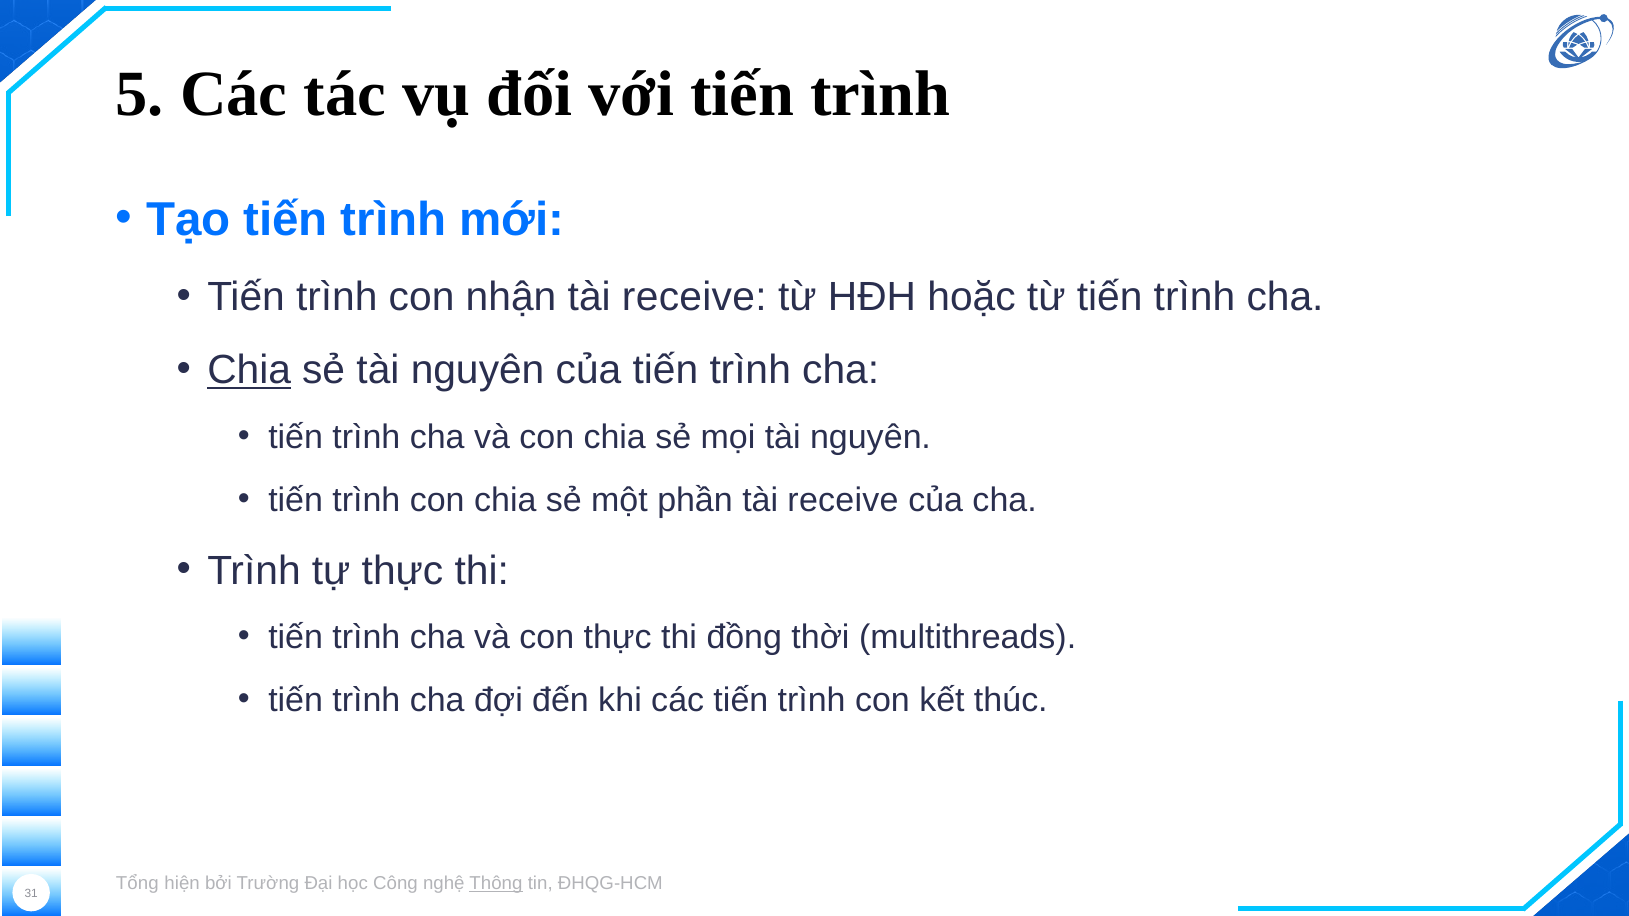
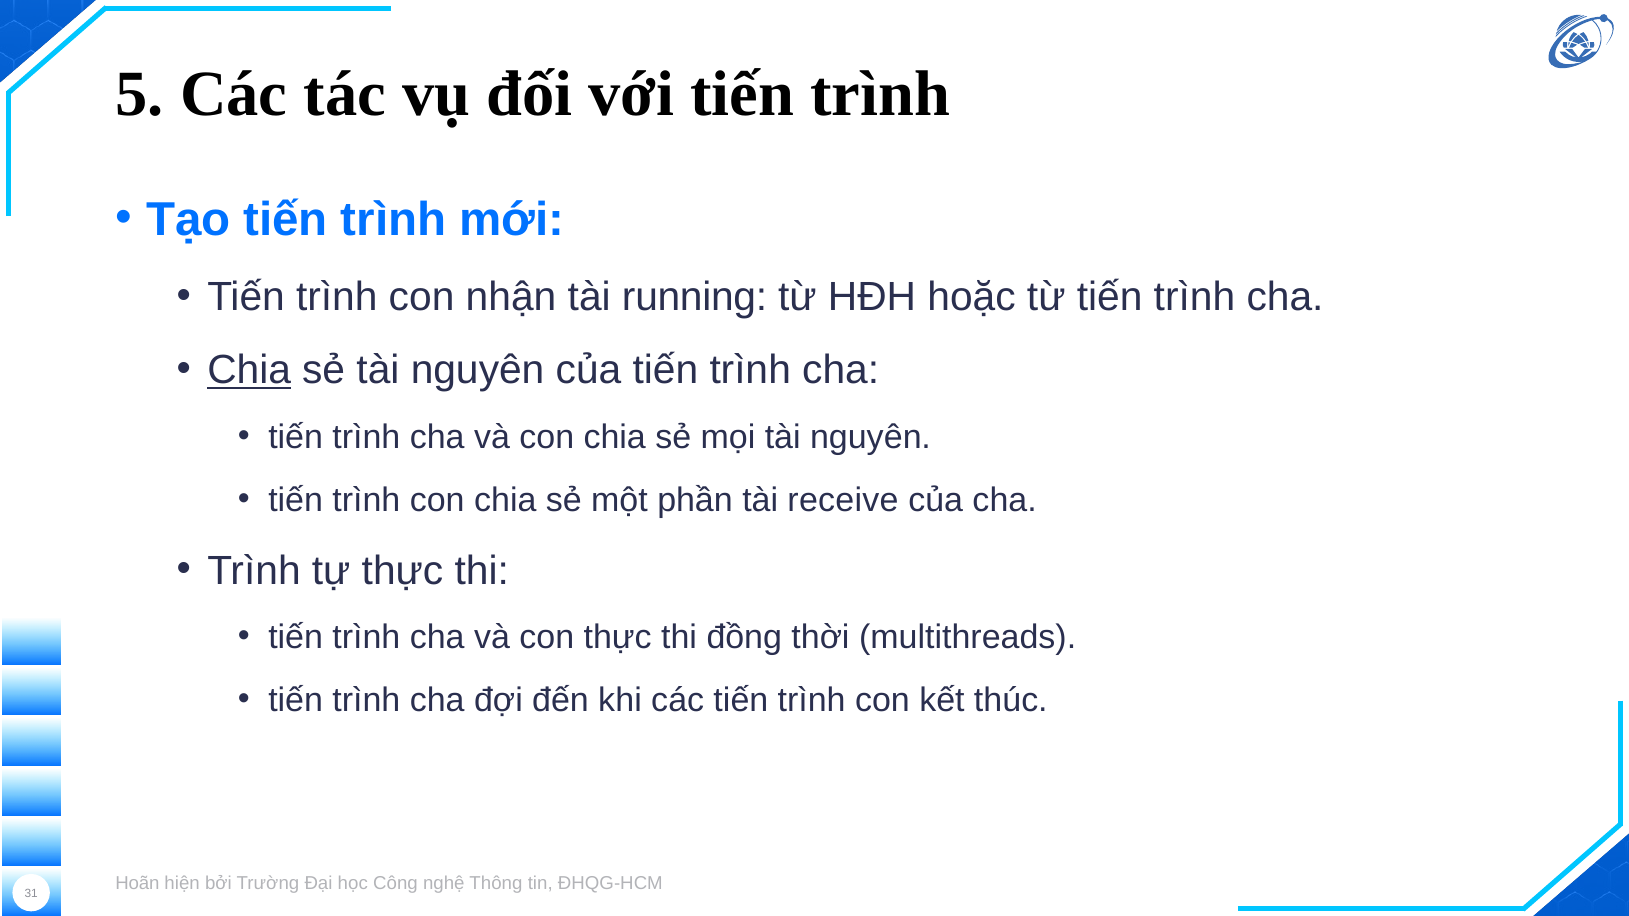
nhận tài receive: receive -> running
Tổng: Tổng -> Hoãn
Thông underline: present -> none
